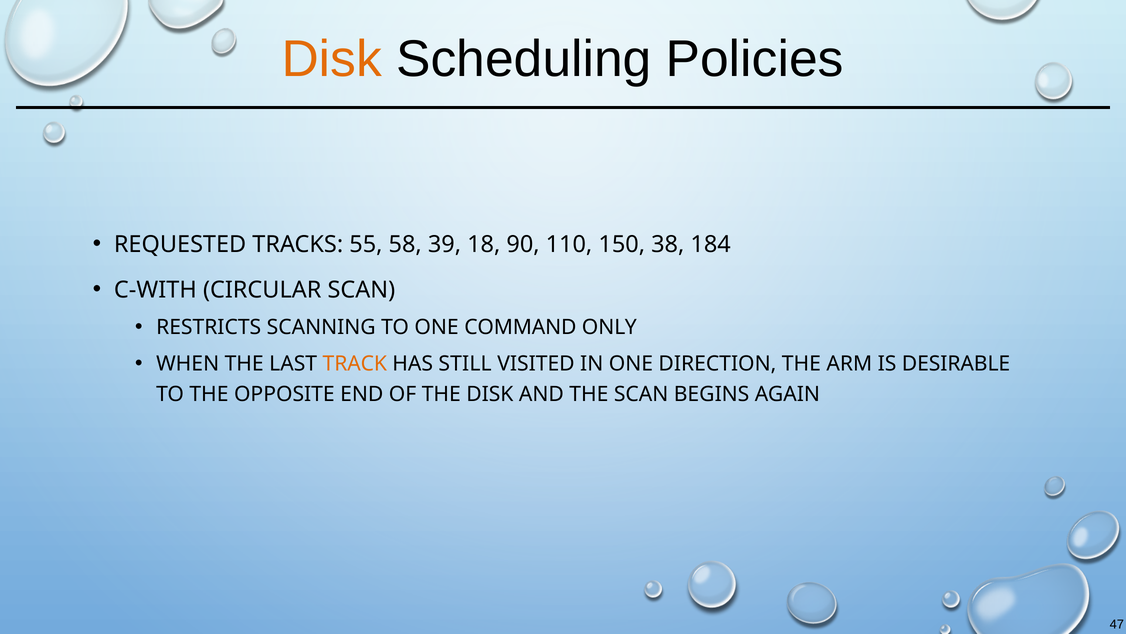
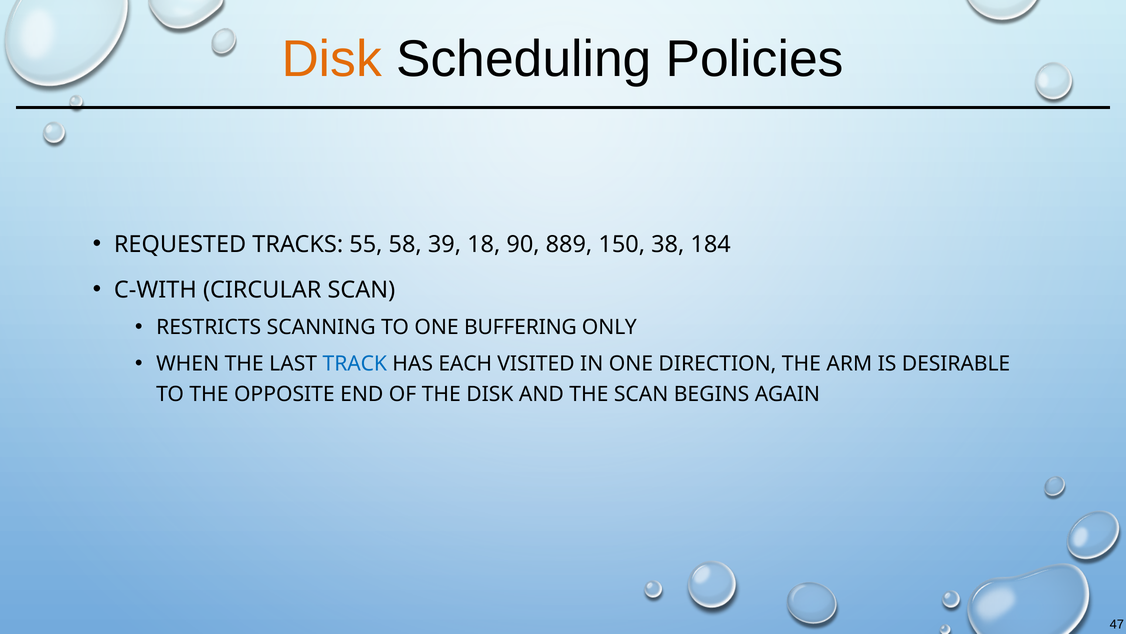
110: 110 -> 889
COMMAND: COMMAND -> BUFFERING
TRACK colour: orange -> blue
STILL: STILL -> EACH
